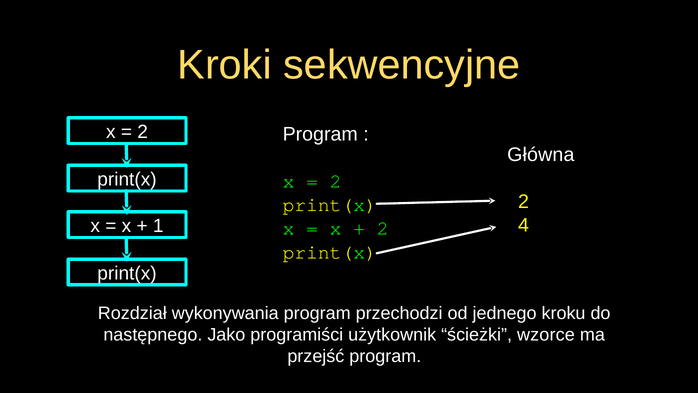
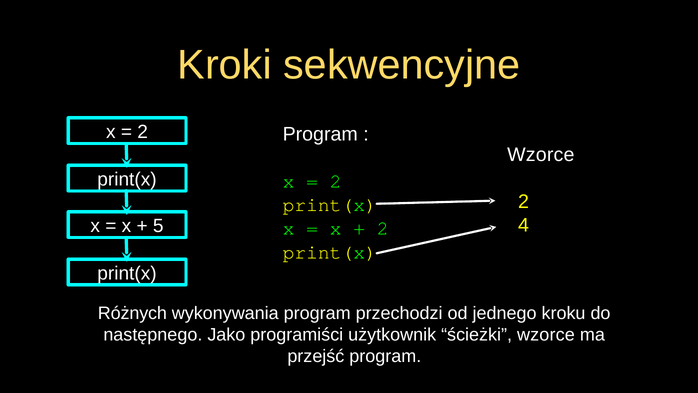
Główna at (541, 155): Główna -> Wzorce
1: 1 -> 5
Rozdział: Rozdział -> Różnych
